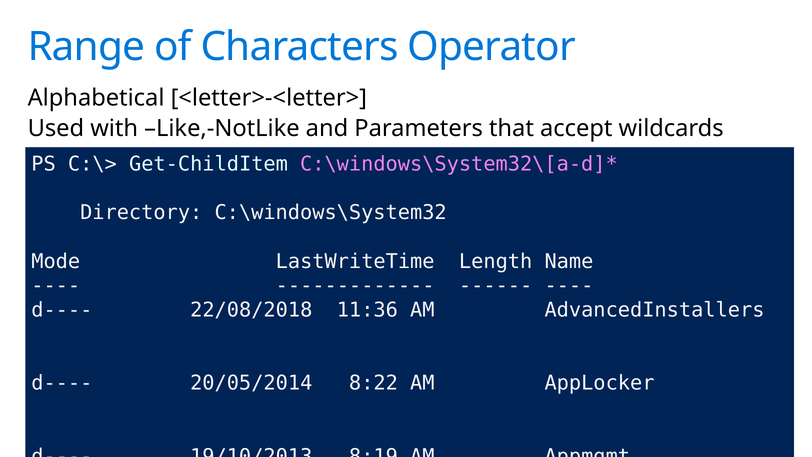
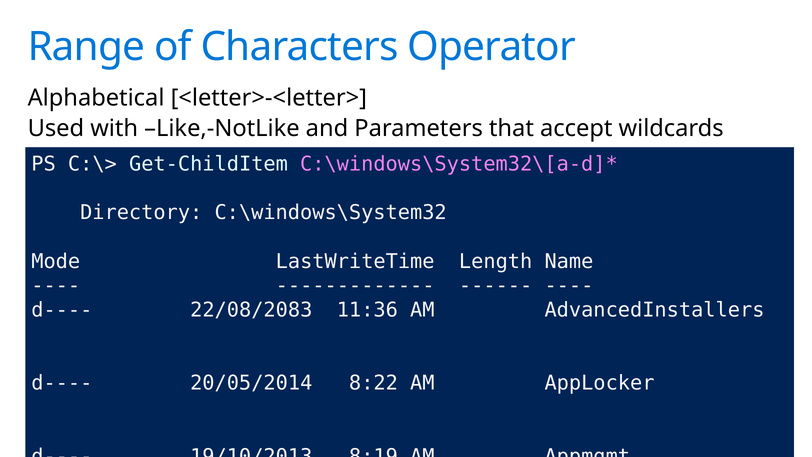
22/08/2018: 22/08/2018 -> 22/08/2083
